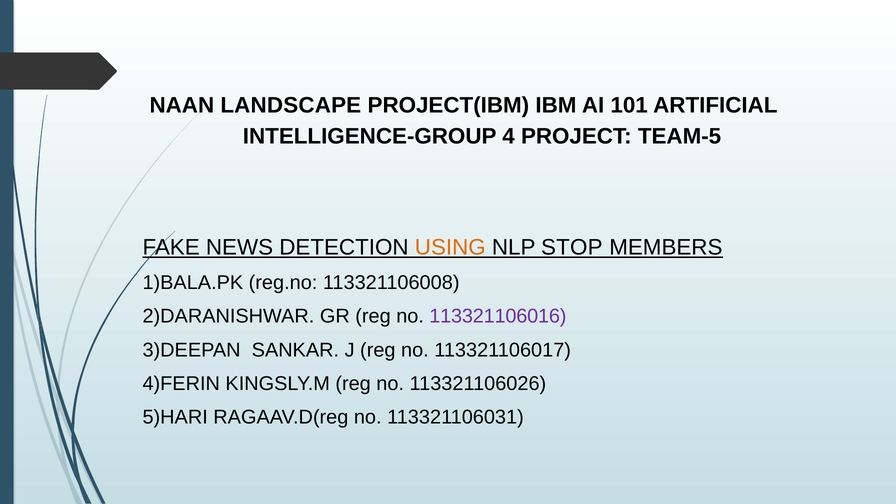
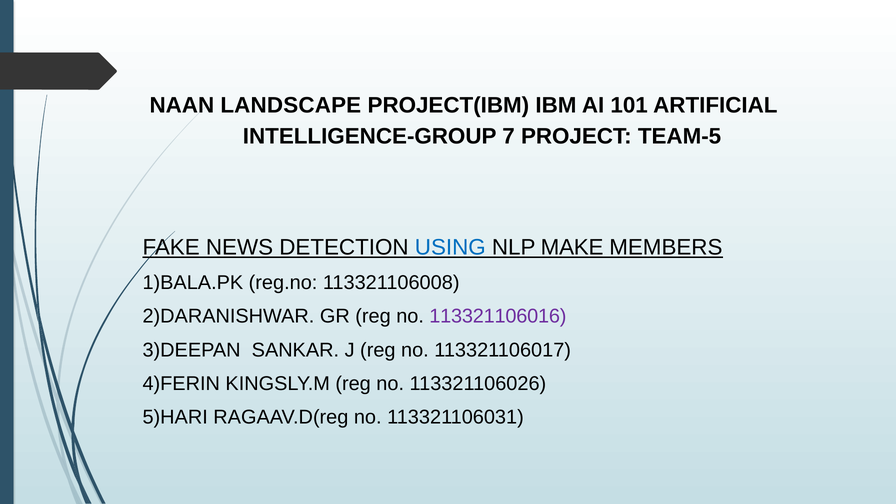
4: 4 -> 7
USING colour: orange -> blue
STOP: STOP -> MAKE
